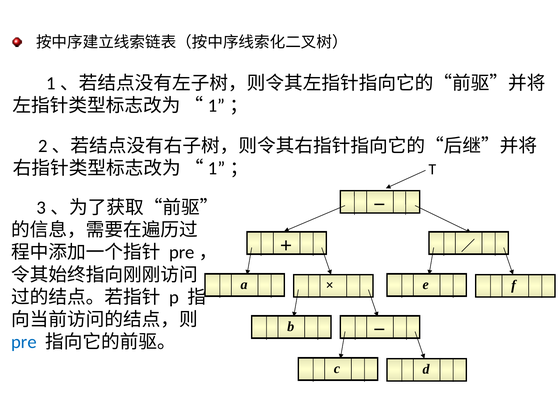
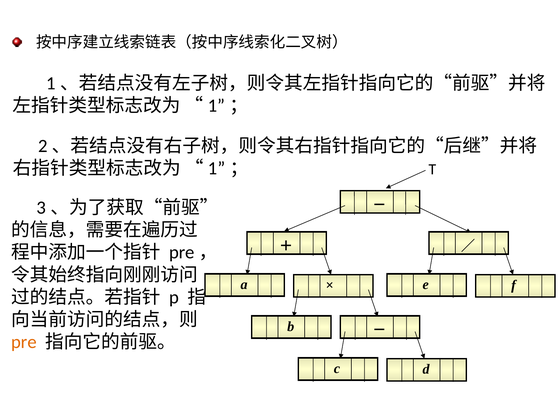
pre colour: blue -> orange
